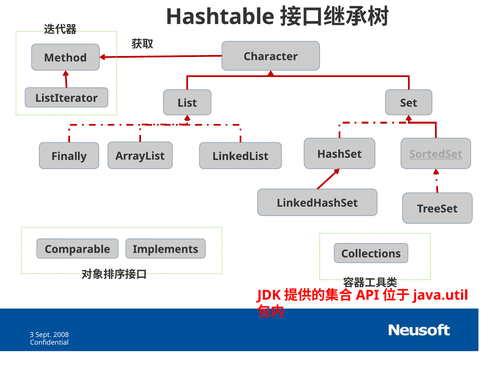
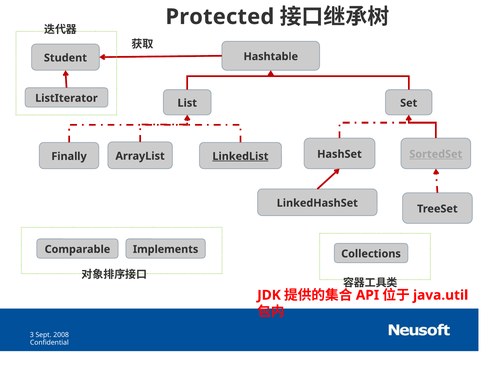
Hashtable: Hashtable -> Protected
Character: Character -> Hashtable
Method: Method -> Student
LinkedList underline: none -> present
